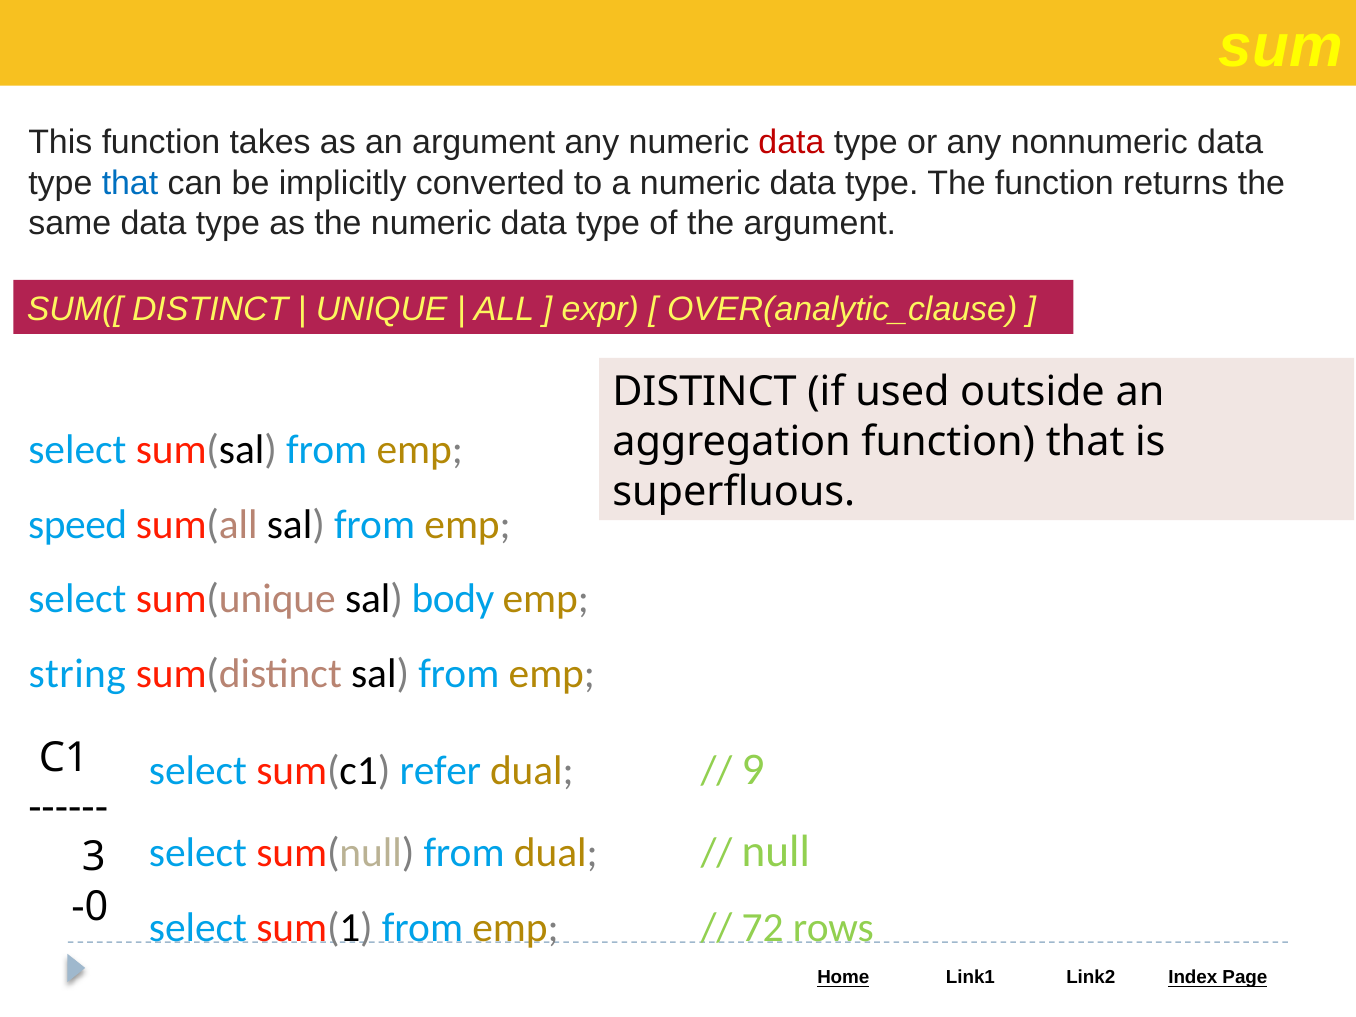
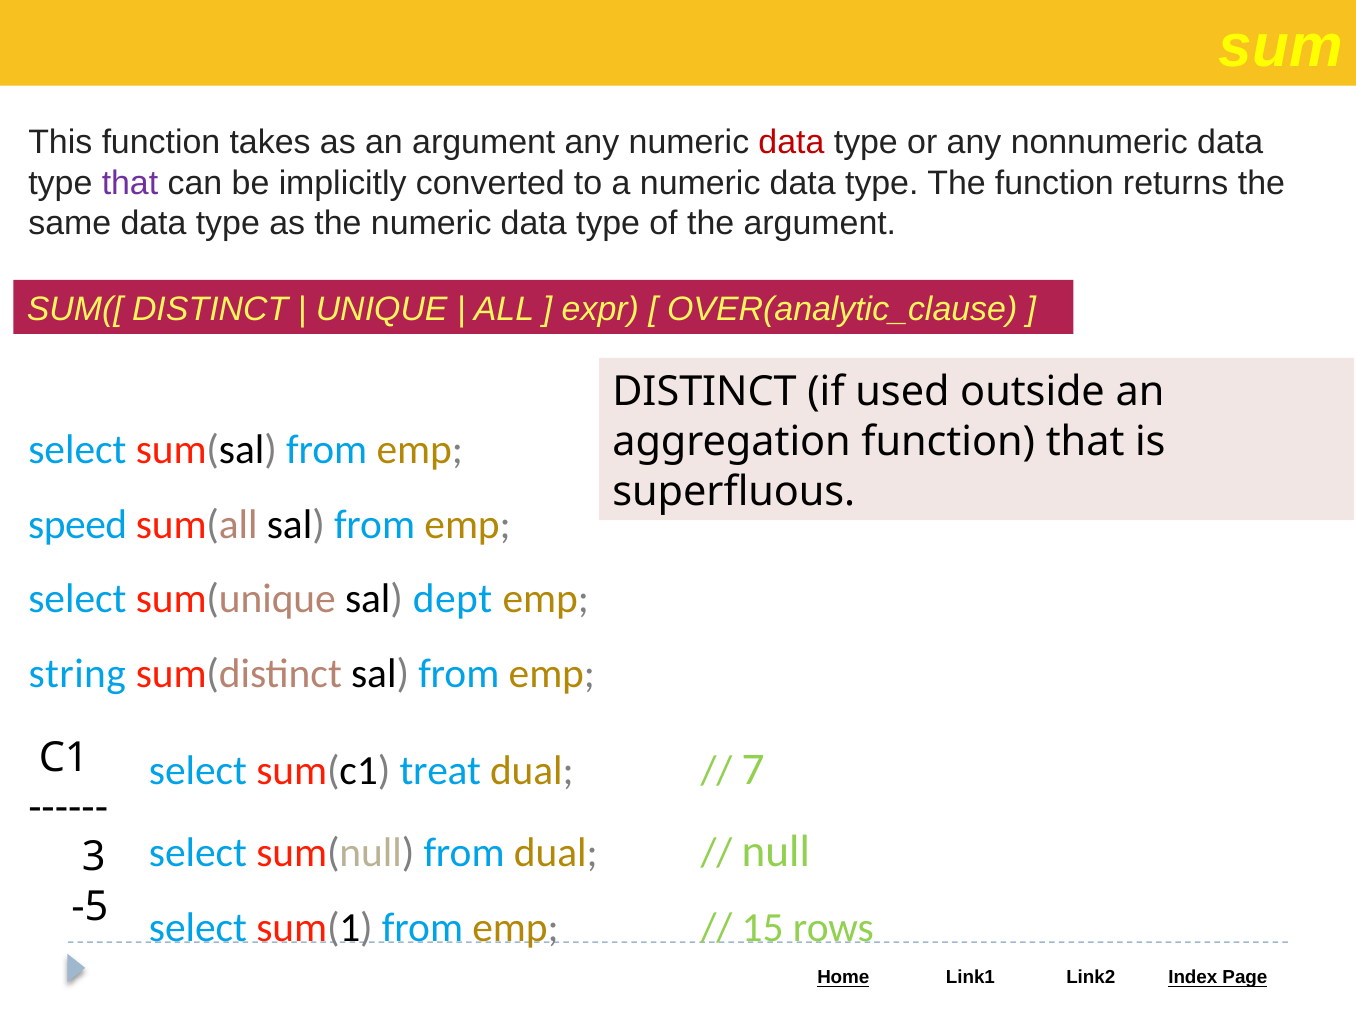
that at (130, 183) colour: blue -> purple
body: body -> dept
refer: refer -> treat
9: 9 -> 7
-0: -0 -> -5
72: 72 -> 15
